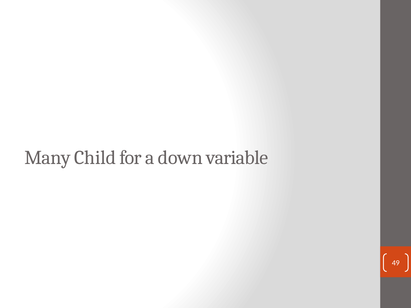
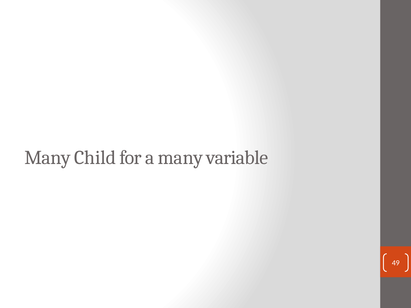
a down: down -> many
